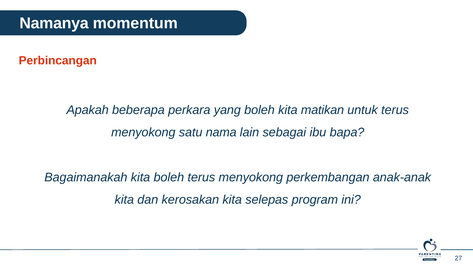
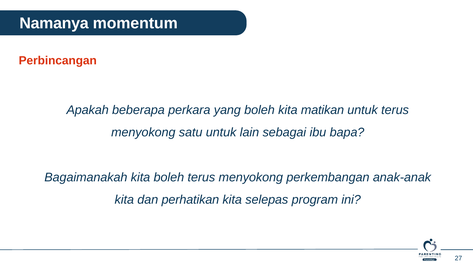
satu nama: nama -> untuk
kerosakan: kerosakan -> perhatikan
